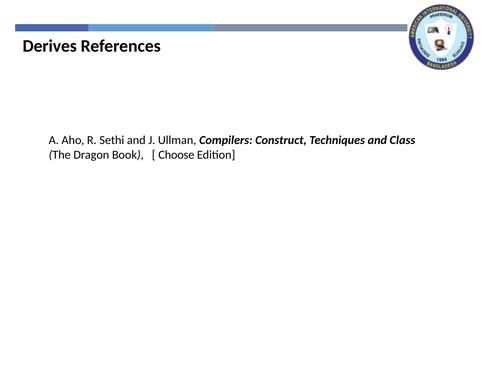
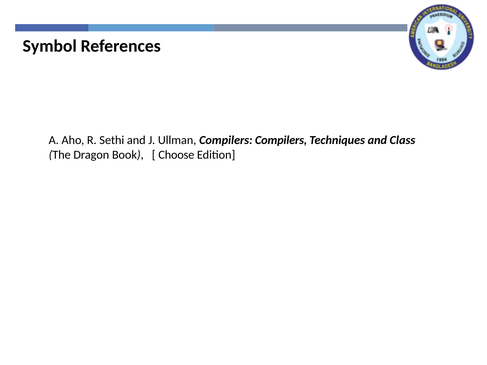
Derives: Derives -> Symbol
Compilers Construct: Construct -> Compilers
